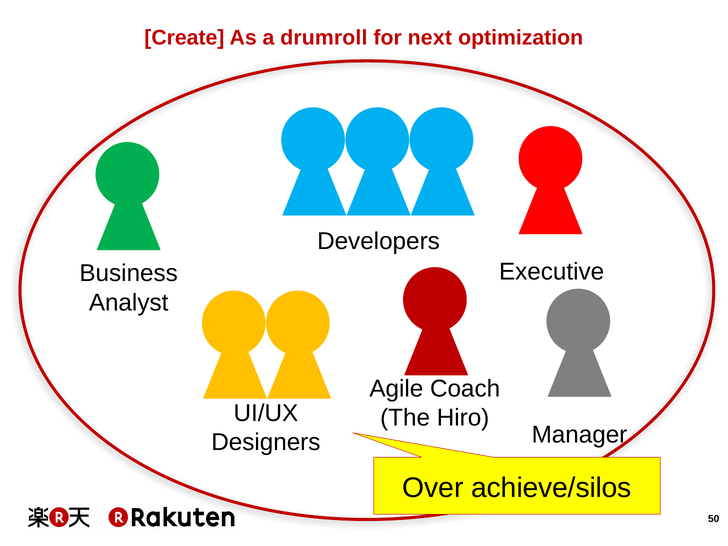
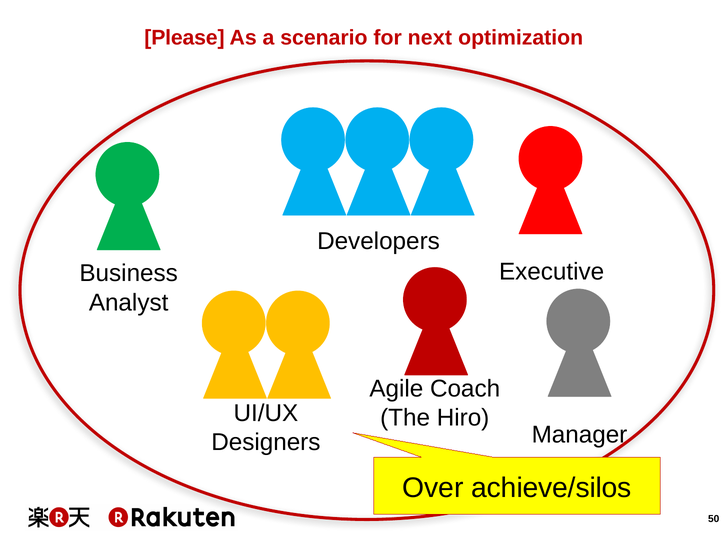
Create: Create -> Please
drumroll: drumroll -> scenario
